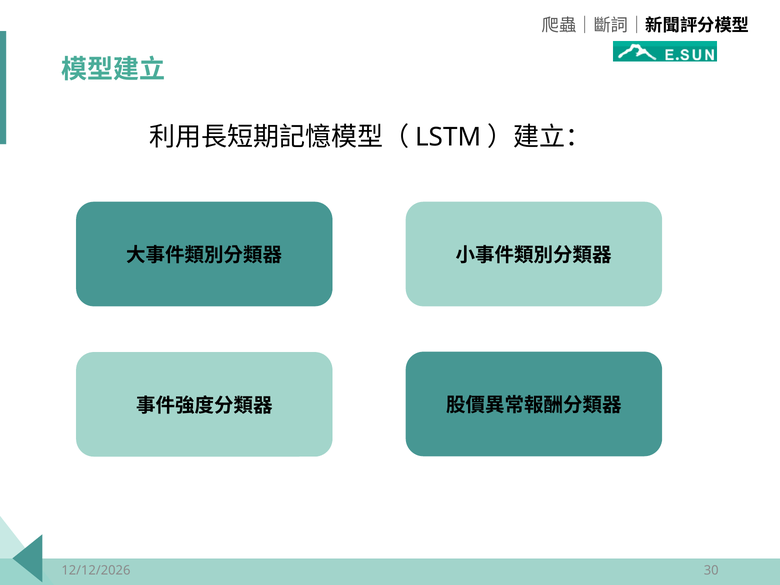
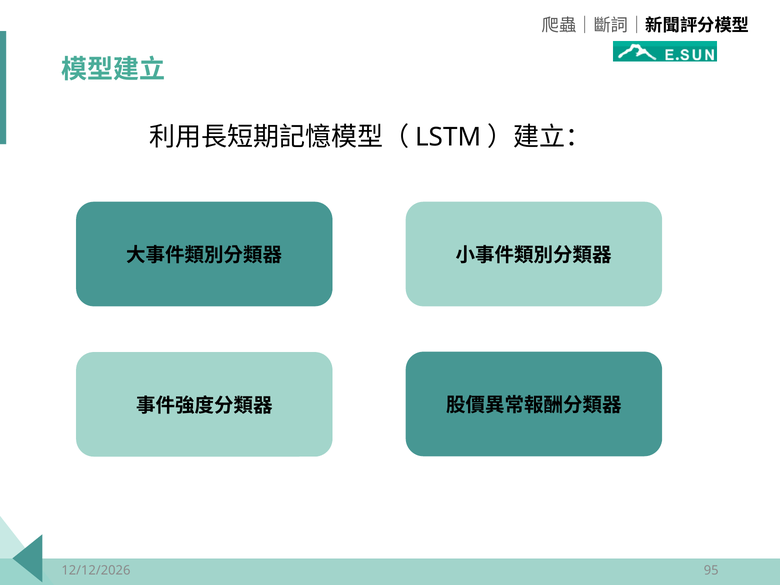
30: 30 -> 95
